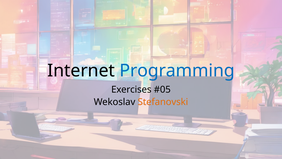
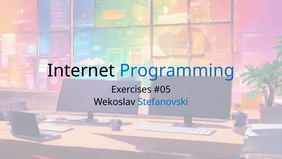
Stefanovski colour: orange -> blue
